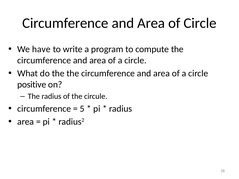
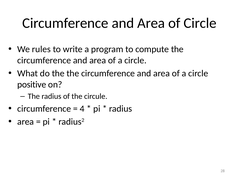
have: have -> rules
5: 5 -> 4
